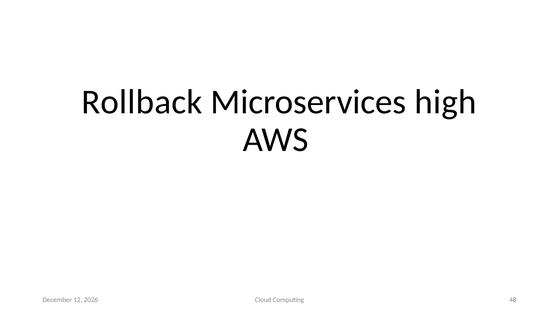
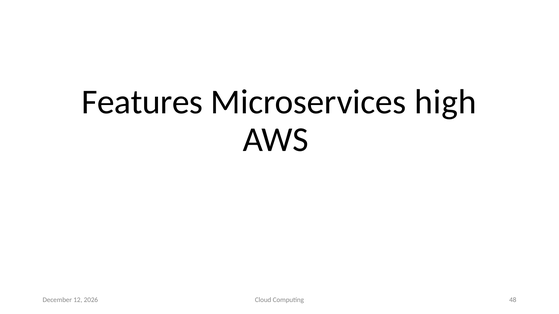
Rollback: Rollback -> Features
